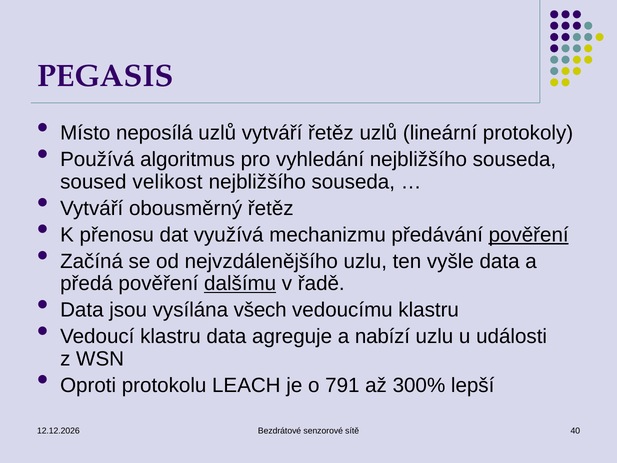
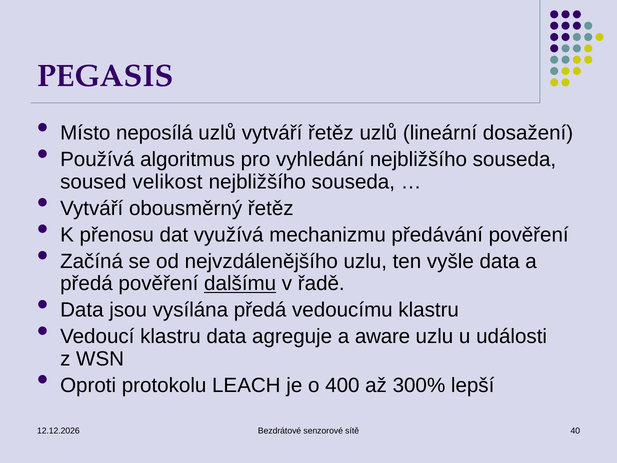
protokoly: protokoly -> dosažení
pověření at (529, 235) underline: present -> none
vysílána všech: všech -> předá
nabízí: nabízí -> aware
791: 791 -> 400
